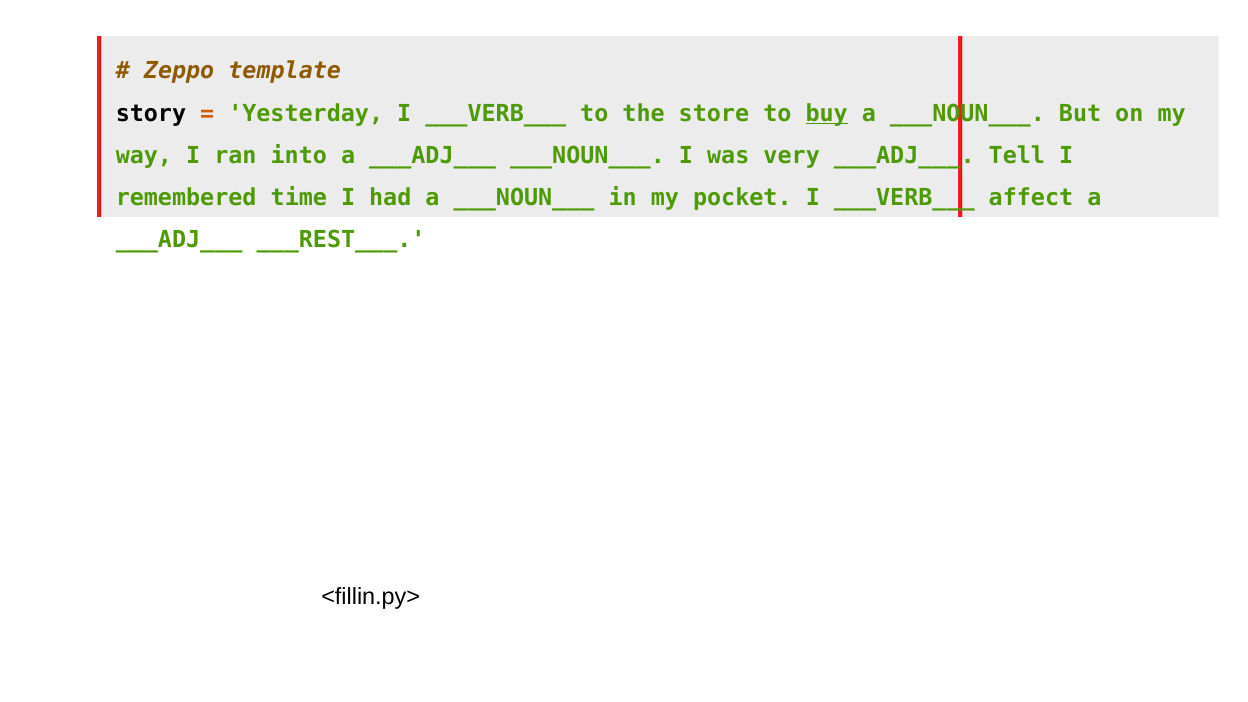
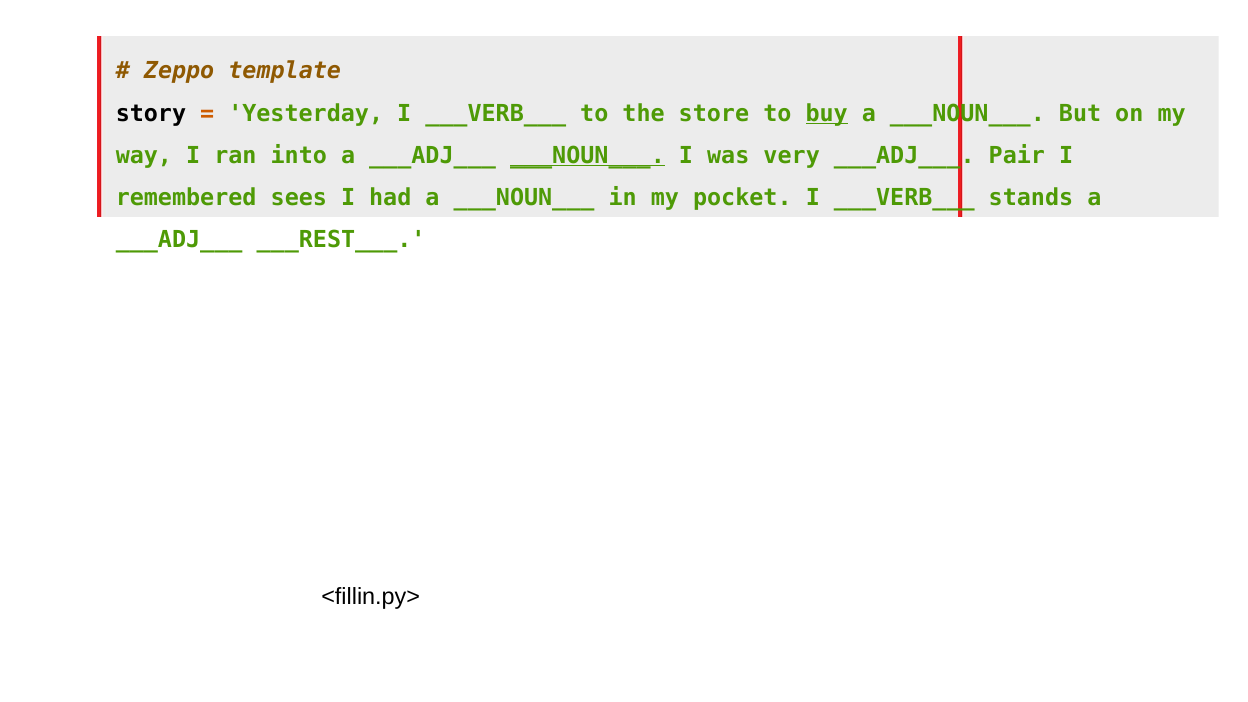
___NOUN___ at (587, 155) underline: none -> present
Tell: Tell -> Pair
time: time -> sees
affect: affect -> stands
